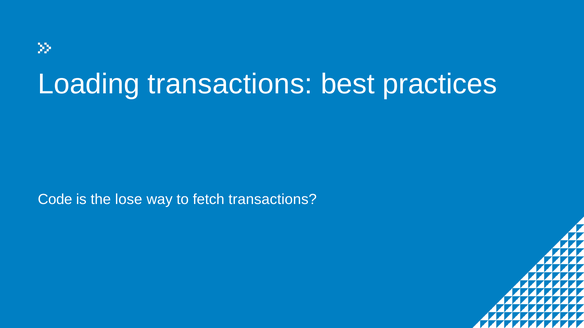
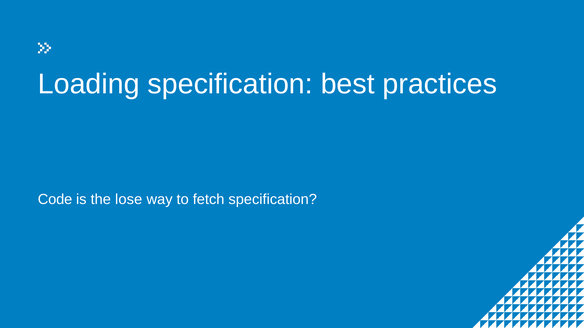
Loading transactions: transactions -> specification
fetch transactions: transactions -> specification
